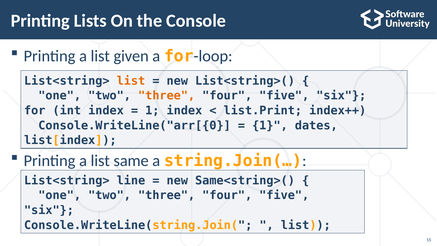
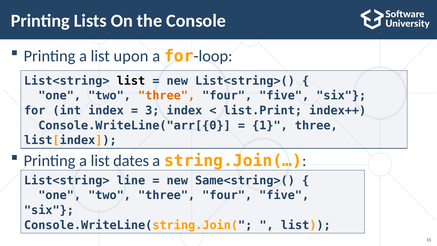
given: given -> upon
list at (131, 81) colour: orange -> black
1 at (152, 111): 1 -> 3
1 dates: dates -> three
same: same -> dates
